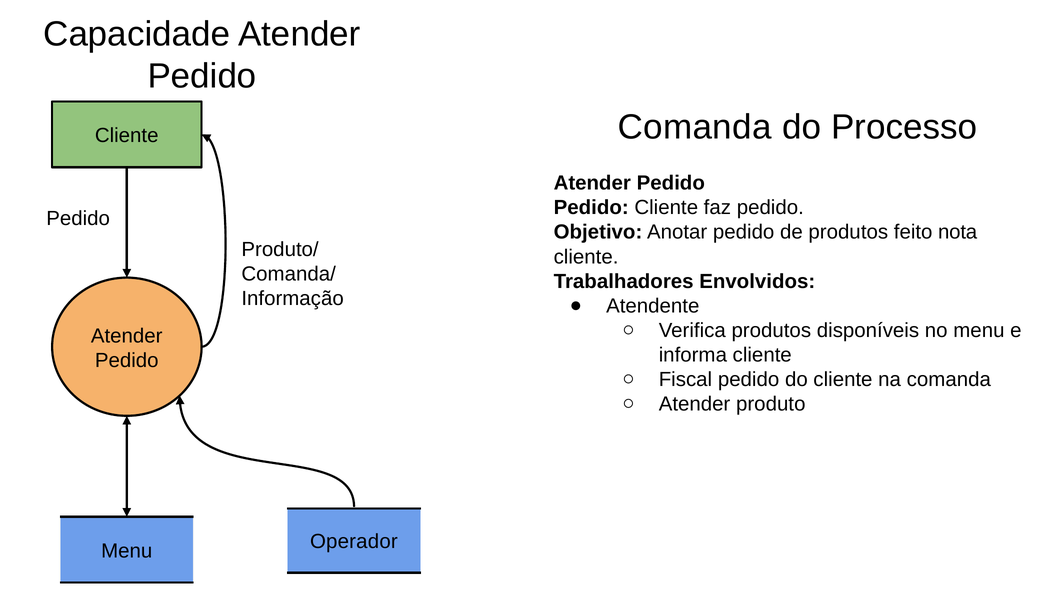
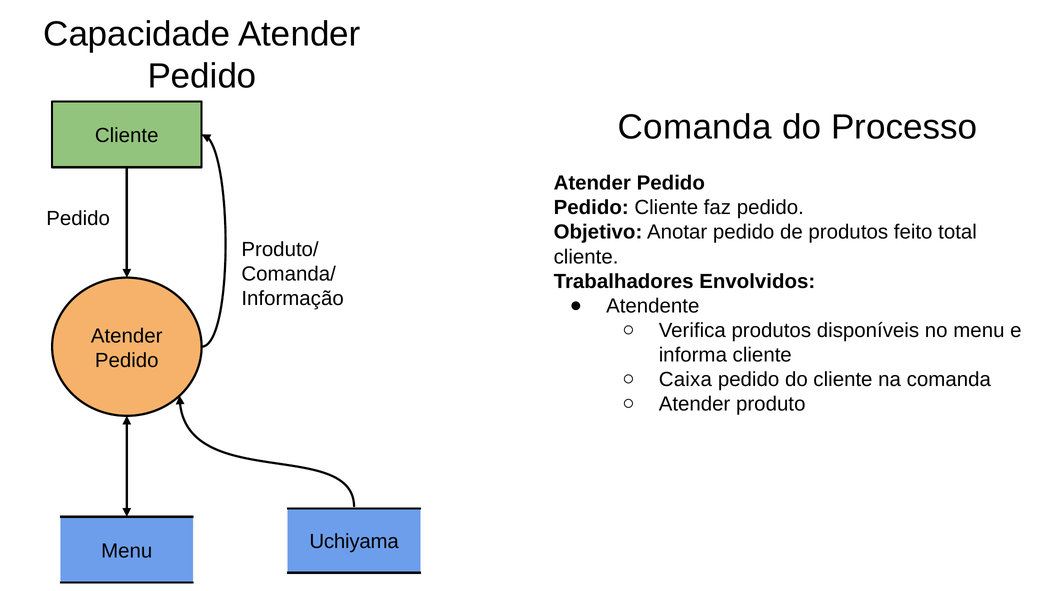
nota: nota -> total
Fiscal: Fiscal -> Caixa
Operador: Operador -> Uchiyama
